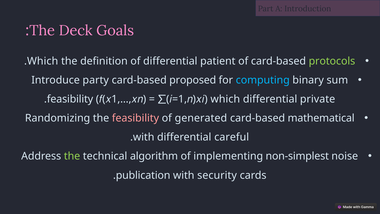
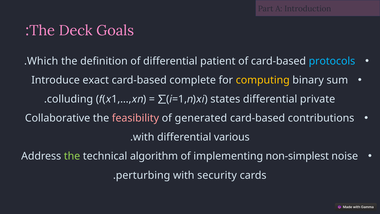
protocols colour: light green -> light blue
party: party -> exact
proposed: proposed -> complete
computing colour: light blue -> yellow
feasibility at (70, 99): feasibility -> colluding
which at (225, 99): which -> states
Randomizing: Randomizing -> Collaborative
mathematical: mathematical -> contributions
careful: careful -> various
publication: publication -> perturbing
